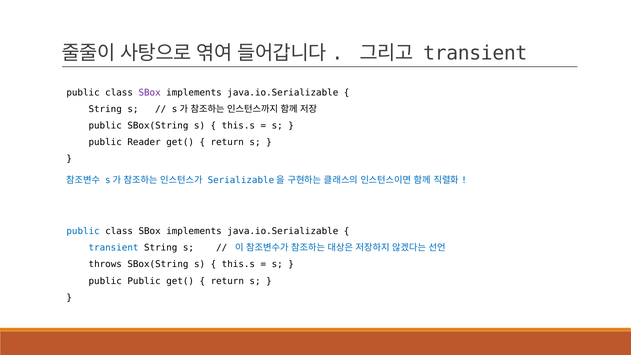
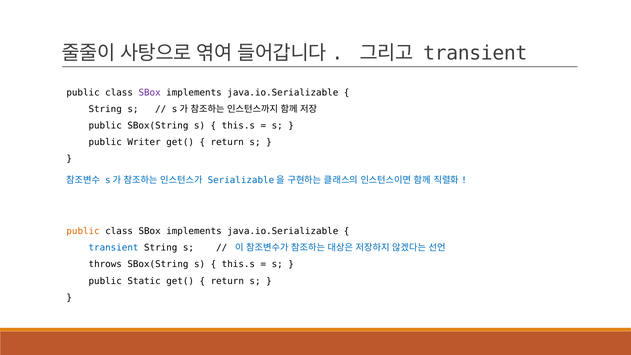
Reader: Reader -> Writer
public at (83, 231) colour: blue -> orange
public Public: Public -> Static
